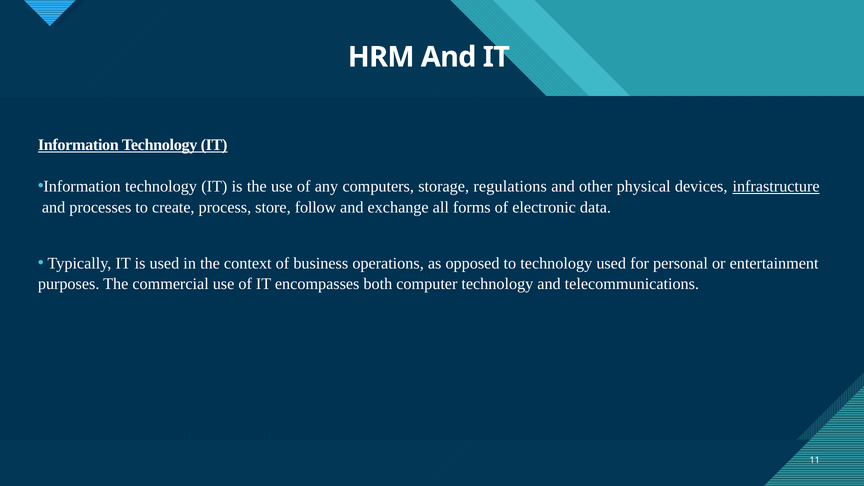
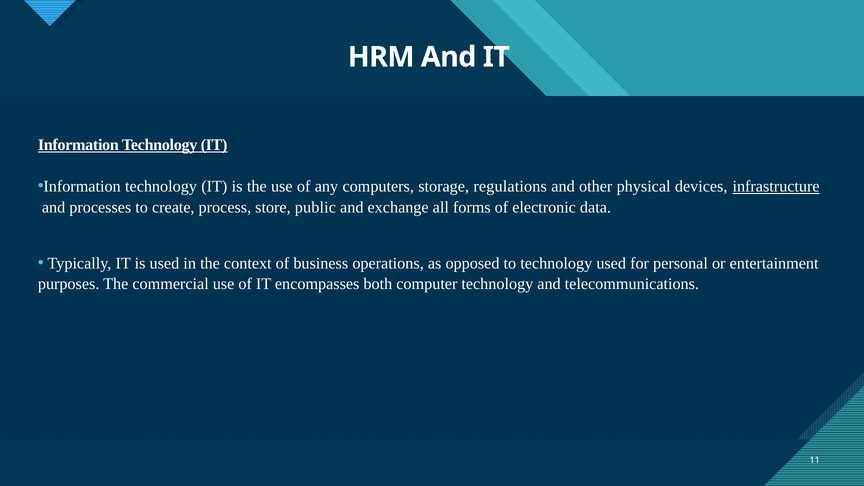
follow: follow -> public
